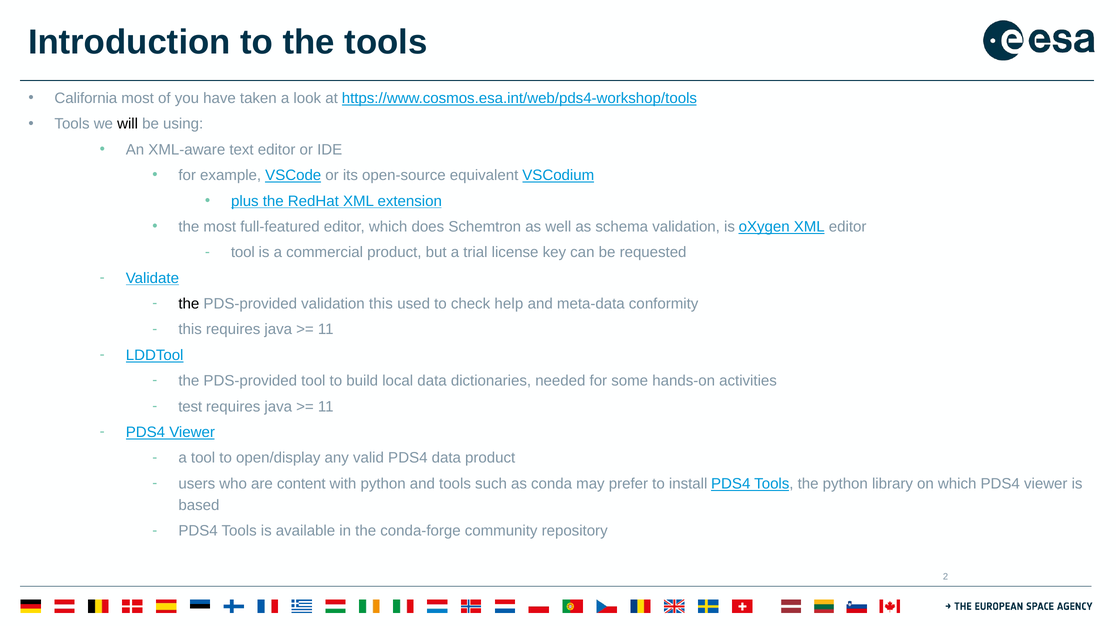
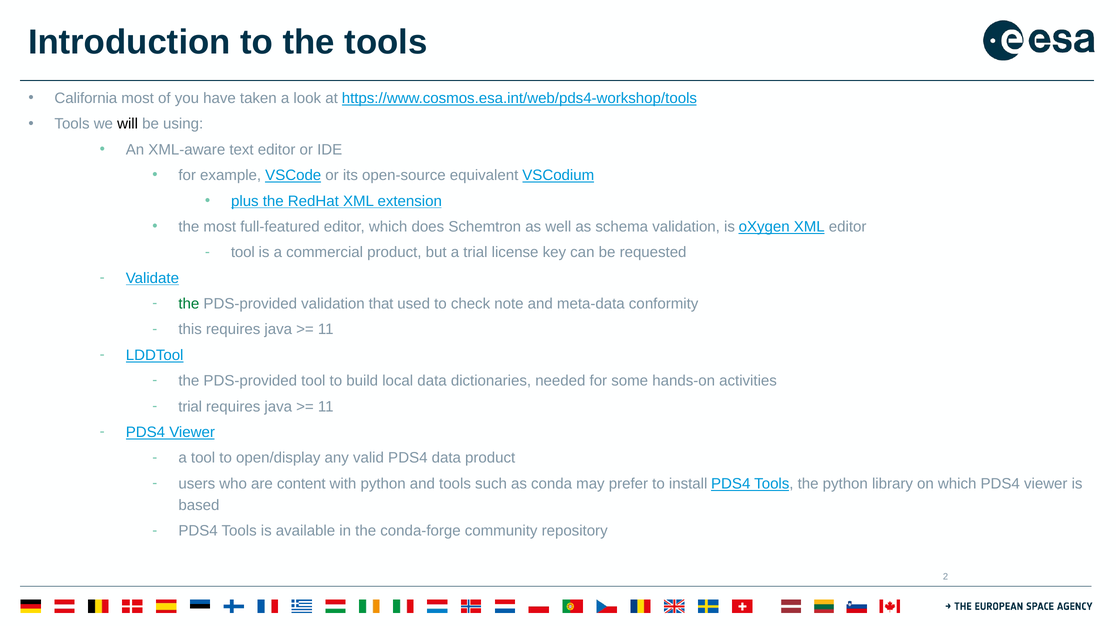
the at (189, 304) colour: black -> green
validation this: this -> that
help: help -> note
test at (190, 407): test -> trial
